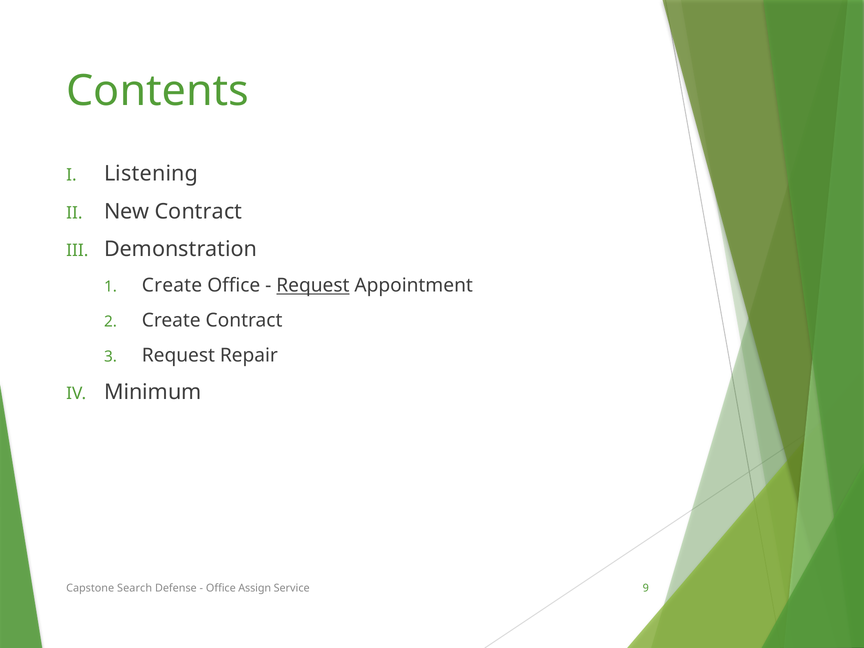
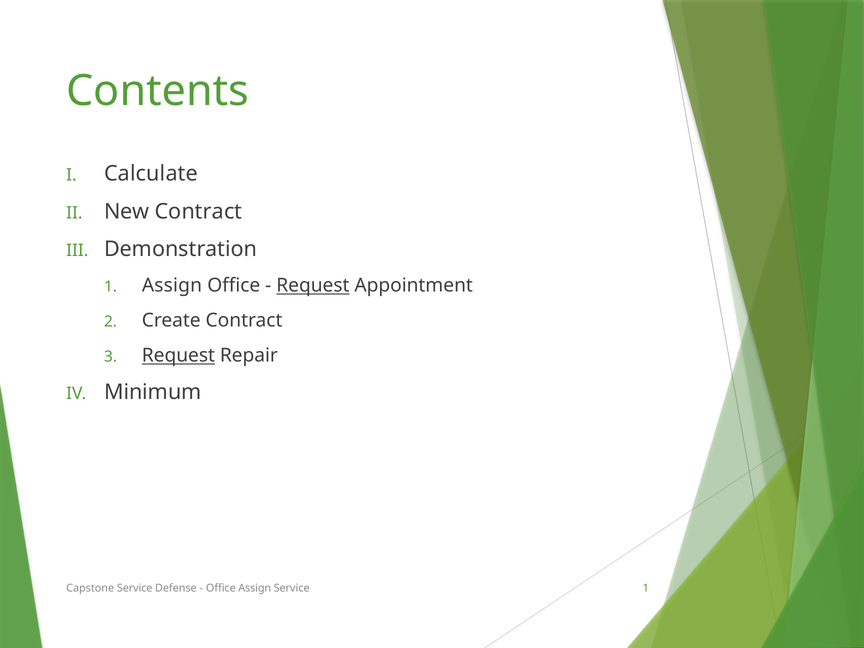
Listening: Listening -> Calculate
Create at (172, 286): Create -> Assign
Request at (178, 356) underline: none -> present
Capstone Search: Search -> Service
Service 9: 9 -> 1
